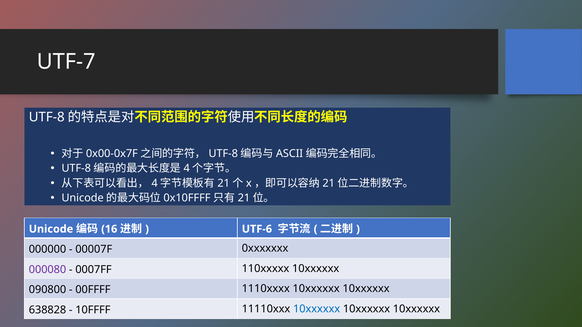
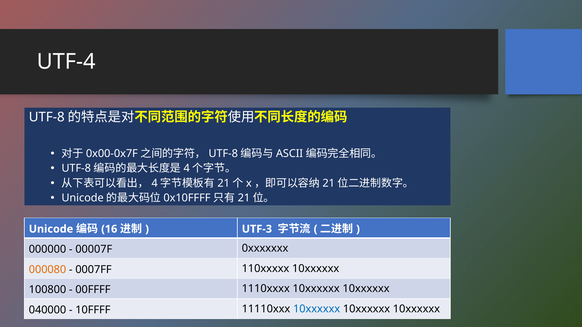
UTF-7: UTF-7 -> UTF-4
UTF-6: UTF-6 -> UTF-3
000080 colour: purple -> orange
090800: 090800 -> 100800
638828: 638828 -> 040000
